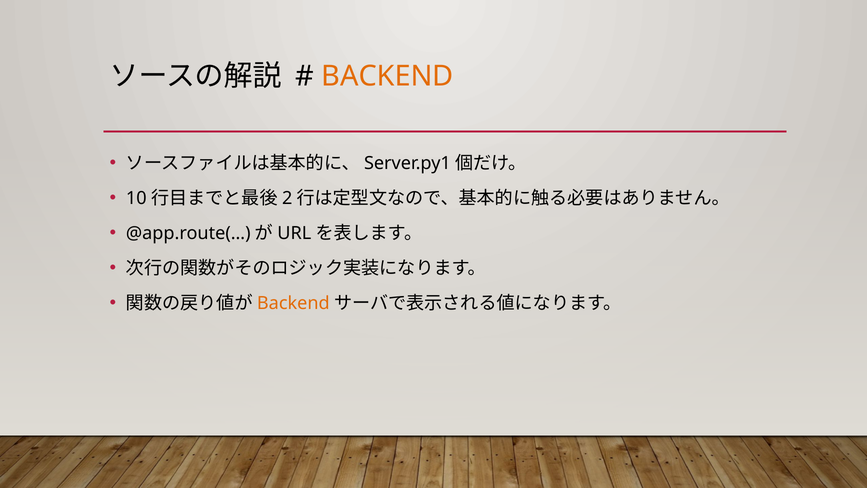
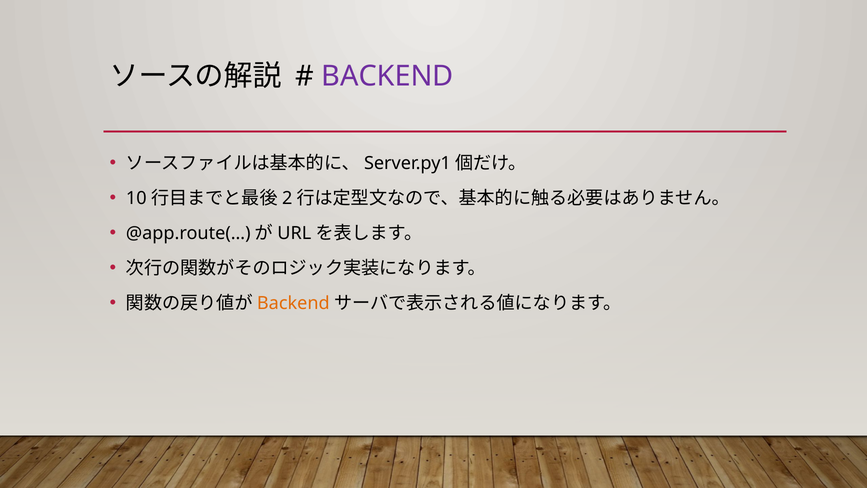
BACKEND at (387, 76) colour: orange -> purple
